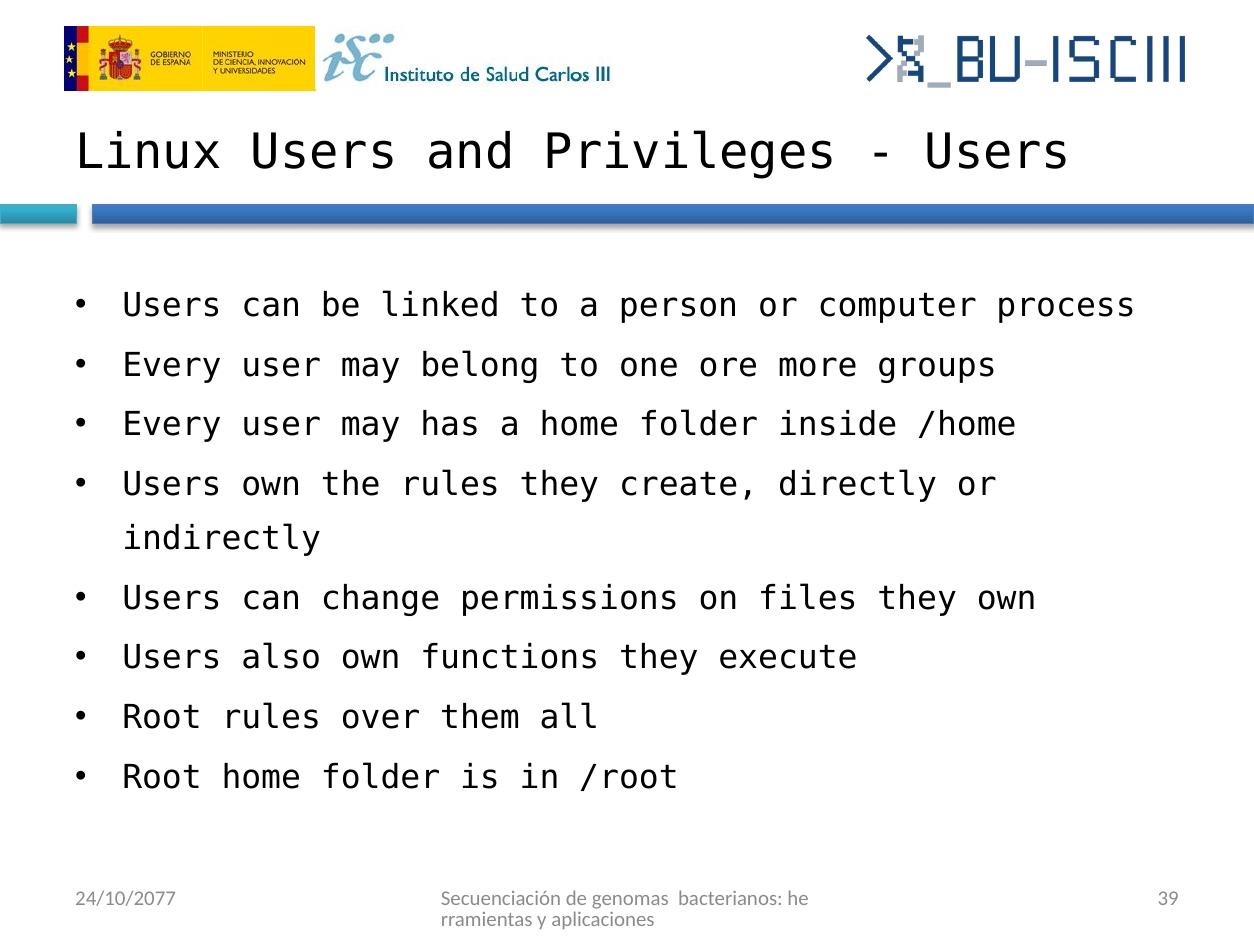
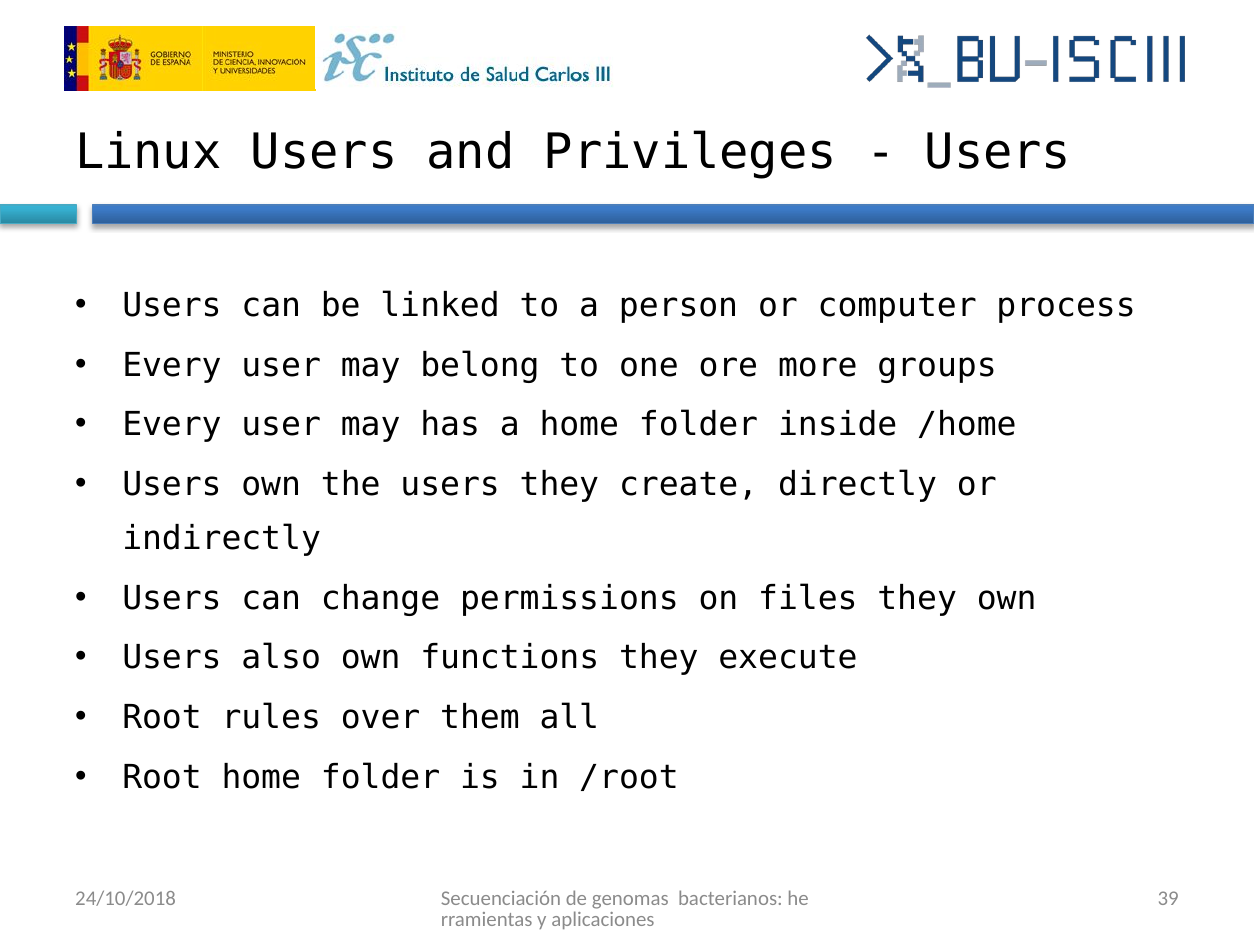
the rules: rules -> users
24/10/2077: 24/10/2077 -> 24/10/2018
